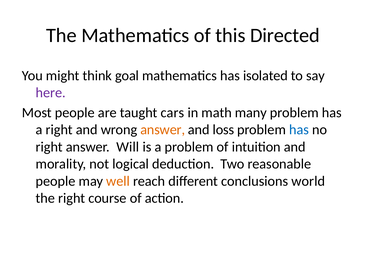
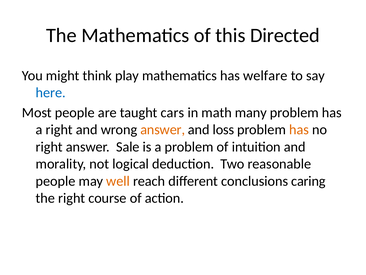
goal: goal -> play
isolated: isolated -> welfare
here colour: purple -> blue
has at (299, 130) colour: blue -> orange
Will: Will -> Sale
world: world -> caring
